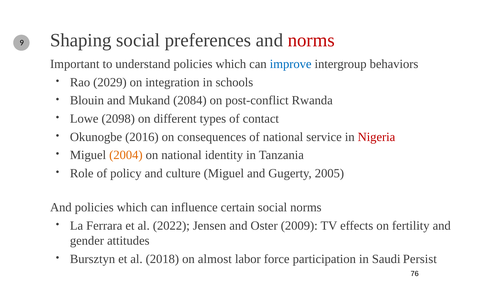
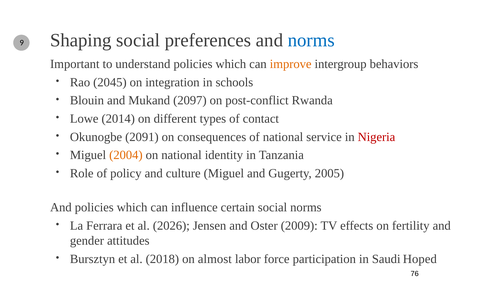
norms at (311, 40) colour: red -> blue
improve colour: blue -> orange
2029: 2029 -> 2045
2084: 2084 -> 2097
2098: 2098 -> 2014
2016: 2016 -> 2091
2022: 2022 -> 2026
Persist: Persist -> Hoped
